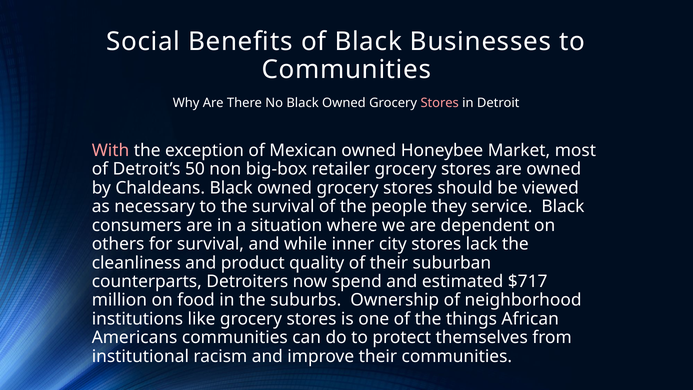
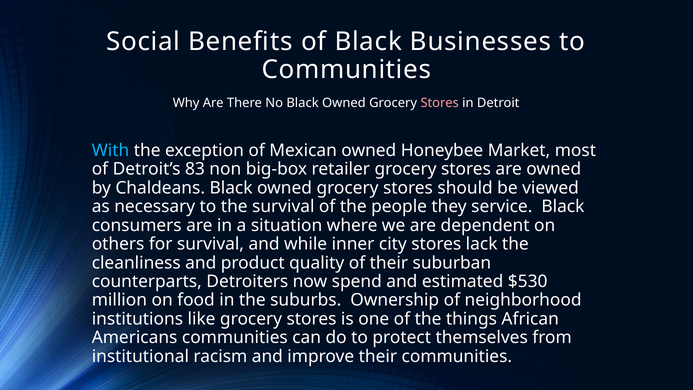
With colour: pink -> light blue
50: 50 -> 83
$717: $717 -> $530
